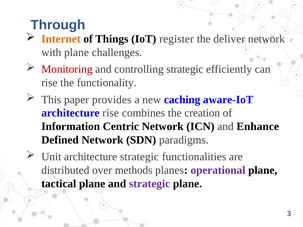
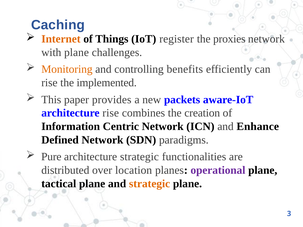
Through: Through -> Caching
deliver: deliver -> proxies
Monitoring colour: red -> orange
controlling strategic: strategic -> benefits
functionality: functionality -> implemented
caching: caching -> packets
Unit: Unit -> Pure
methods: methods -> location
strategic at (150, 184) colour: purple -> orange
